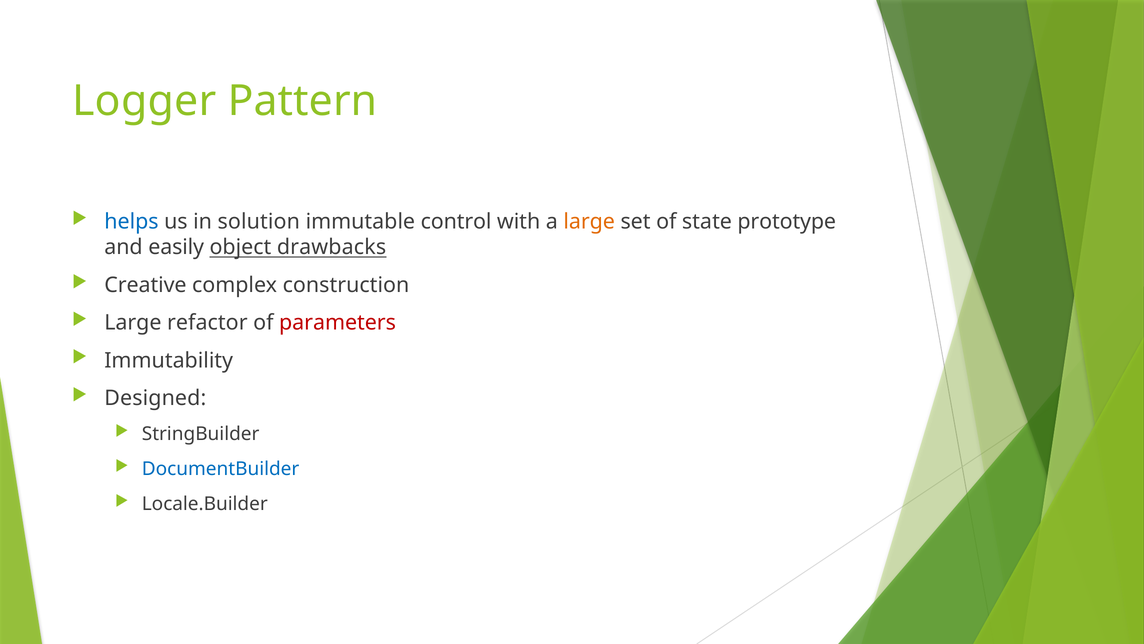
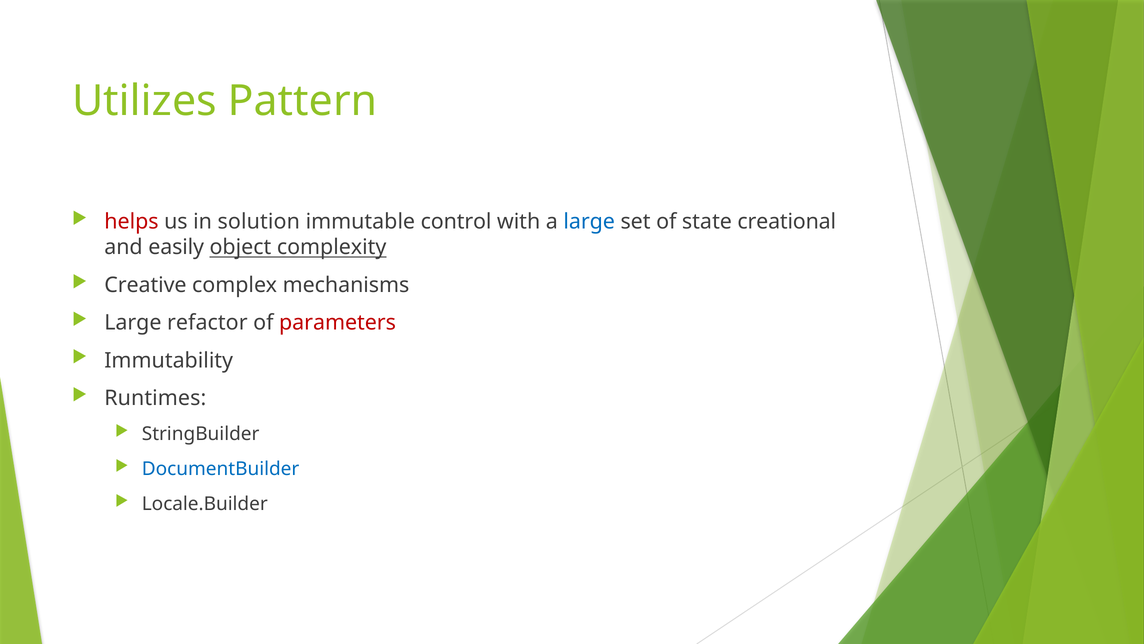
Logger: Logger -> Utilizes
helps colour: blue -> red
large at (589, 221) colour: orange -> blue
prototype: prototype -> creational
drawbacks: drawbacks -> complexity
construction: construction -> mechanisms
Designed: Designed -> Runtimes
